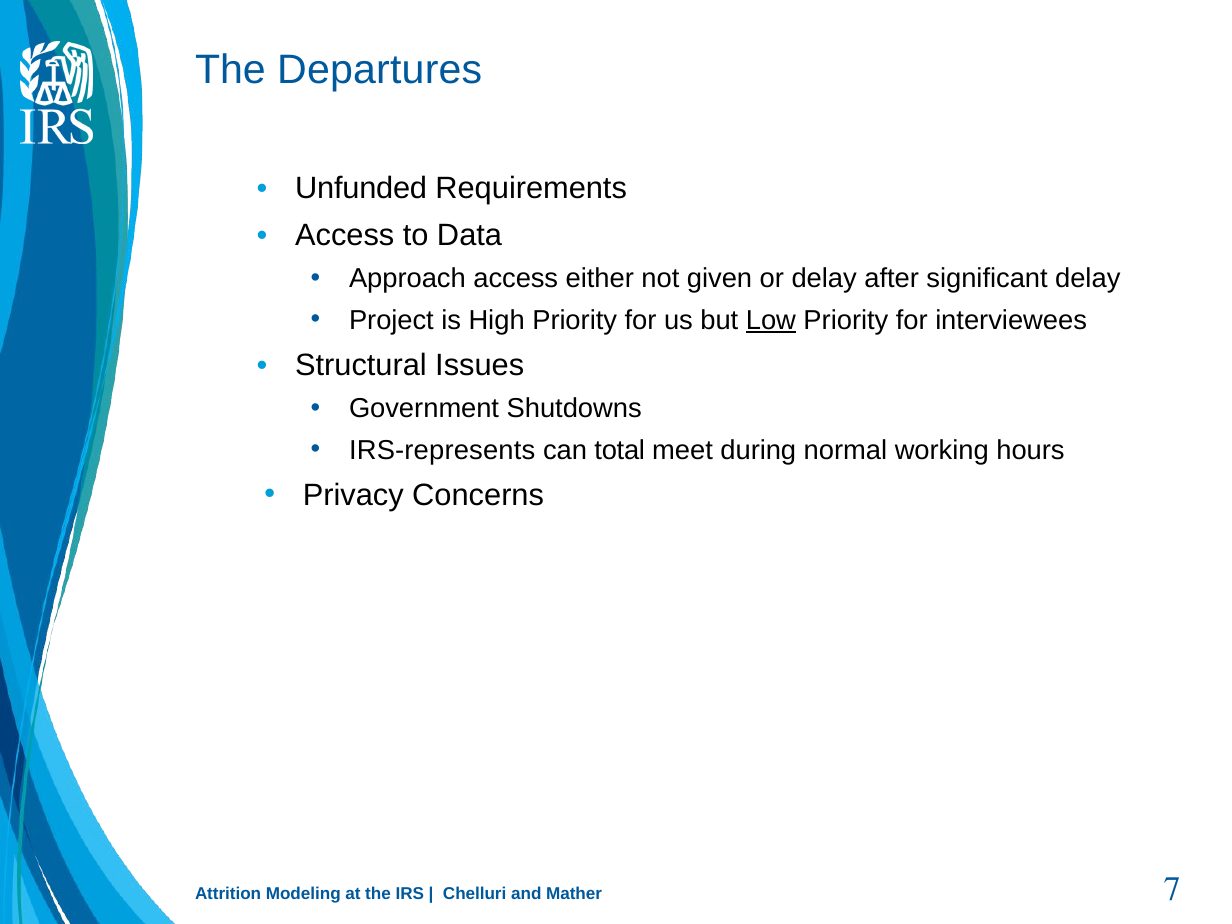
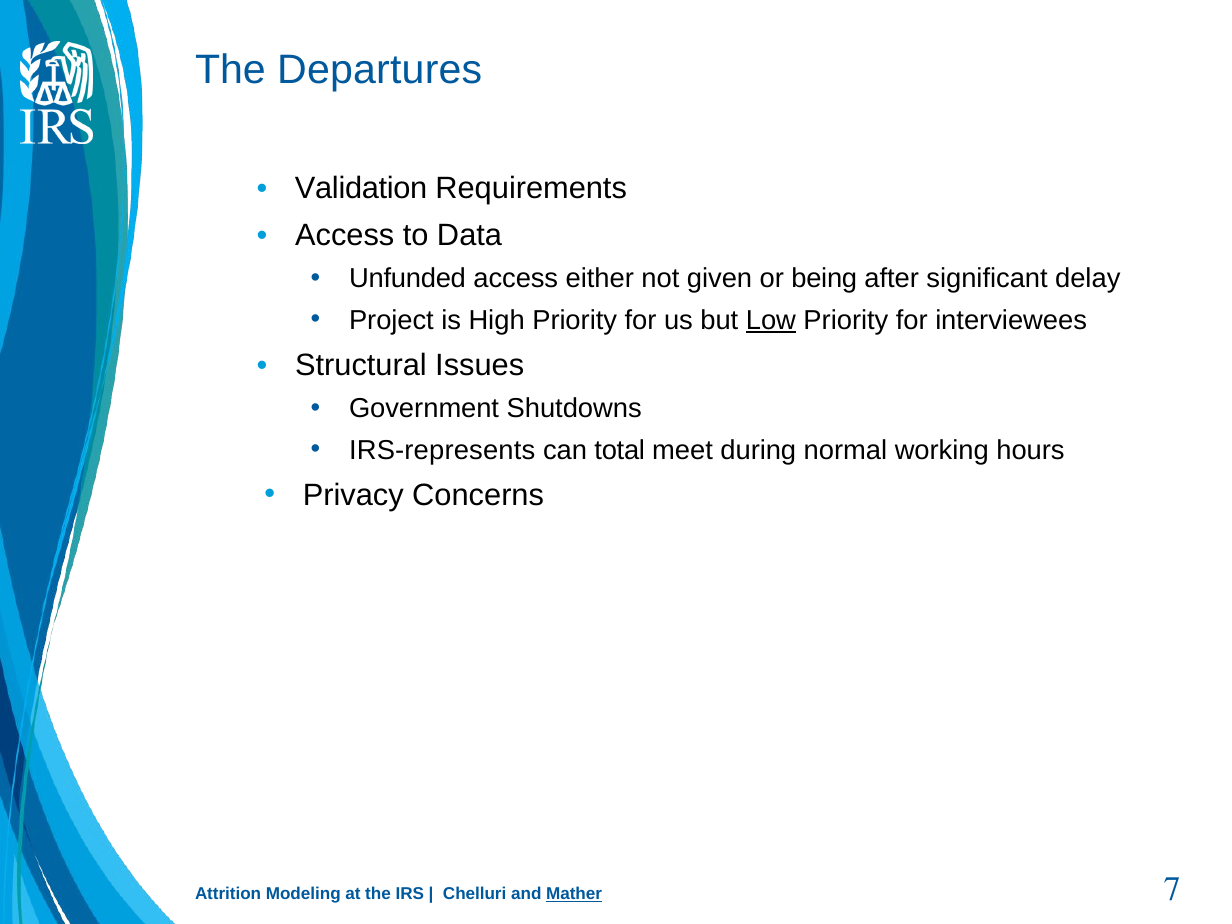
Unfunded: Unfunded -> Validation
Approach: Approach -> Unfunded
or delay: delay -> being
Mather underline: none -> present
